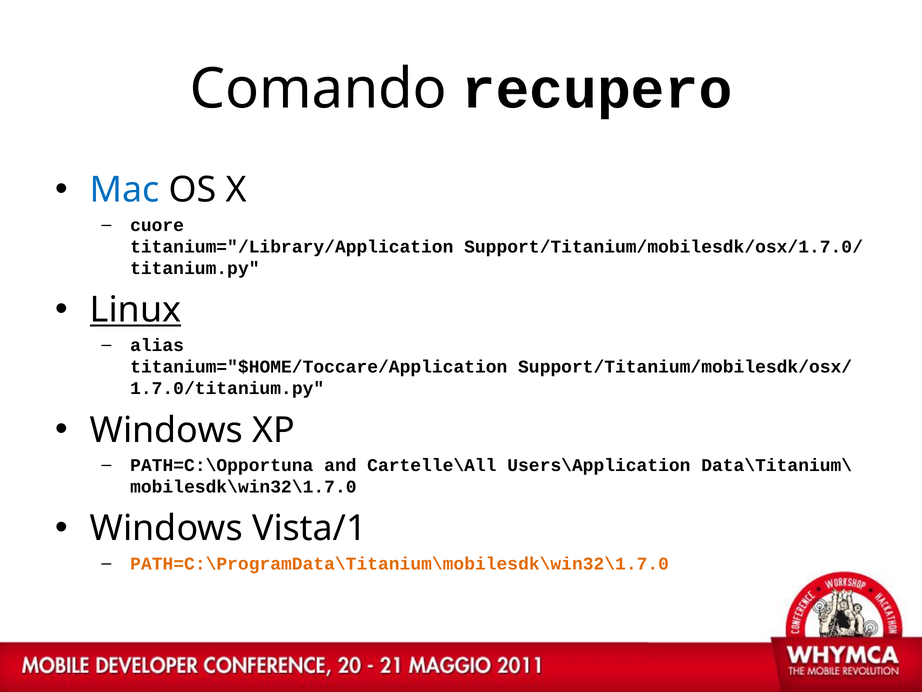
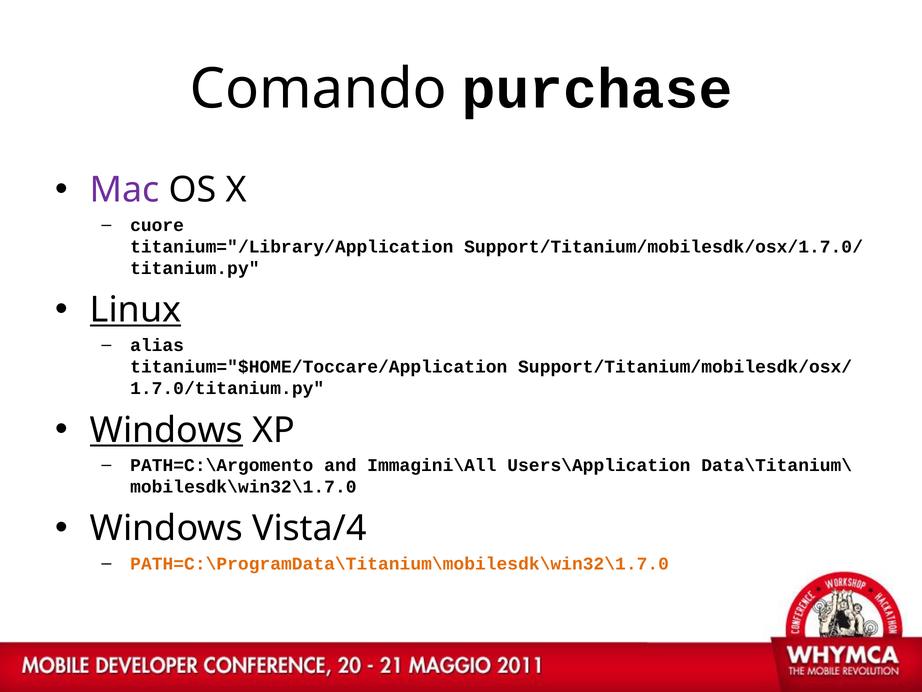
recupero: recupero -> purchase
Mac colour: blue -> purple
Windows at (166, 430) underline: none -> present
PATH=C:\Opportuna: PATH=C:\Opportuna -> PATH=C:\Argomento
Cartelle\All: Cartelle\All -> Immagini\All
Vista/1: Vista/1 -> Vista/4
